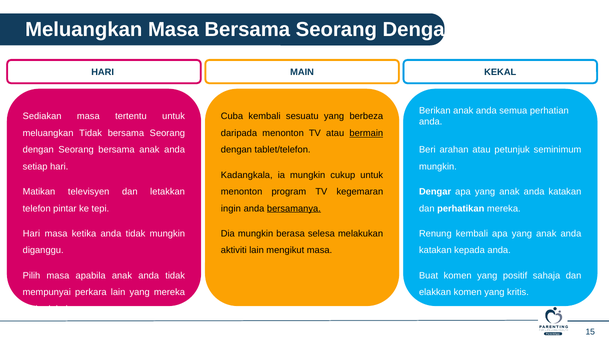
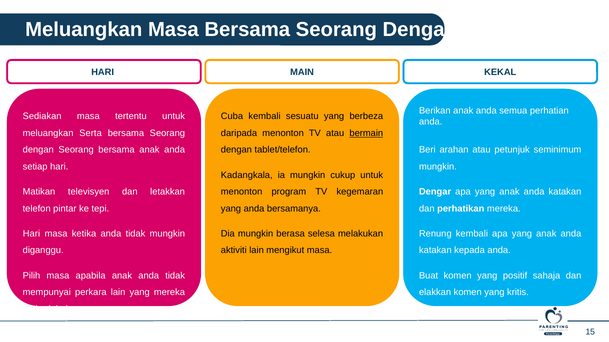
meluangkan Tidak: Tidak -> Serta
ingin at (231, 209): ingin -> yang
bersamanya underline: present -> none
